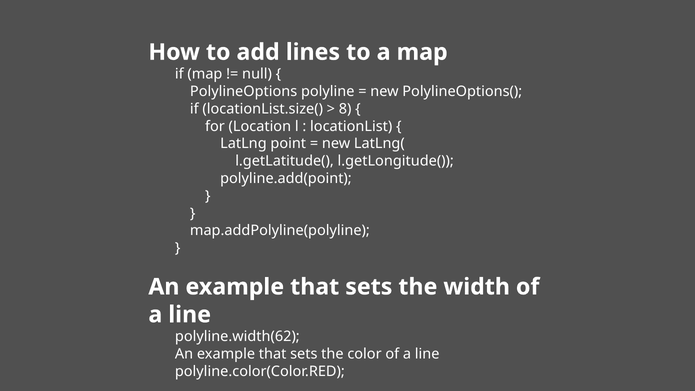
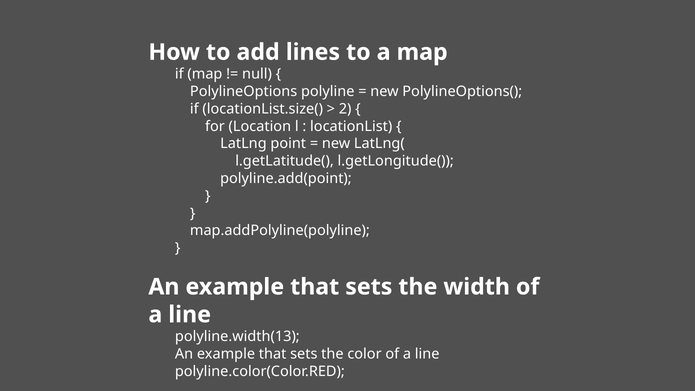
8: 8 -> 2
polyline.width(62: polyline.width(62 -> polyline.width(13
